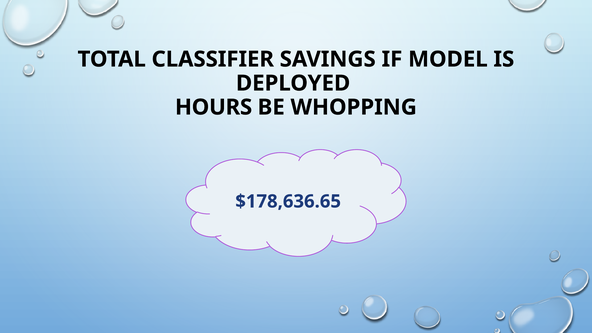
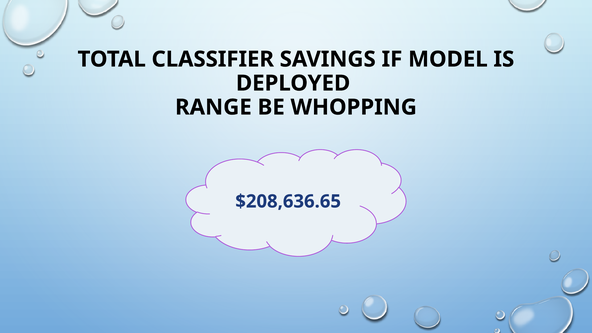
HOURS: HOURS -> RANGE
$178,636.65: $178,636.65 -> $208,636.65
